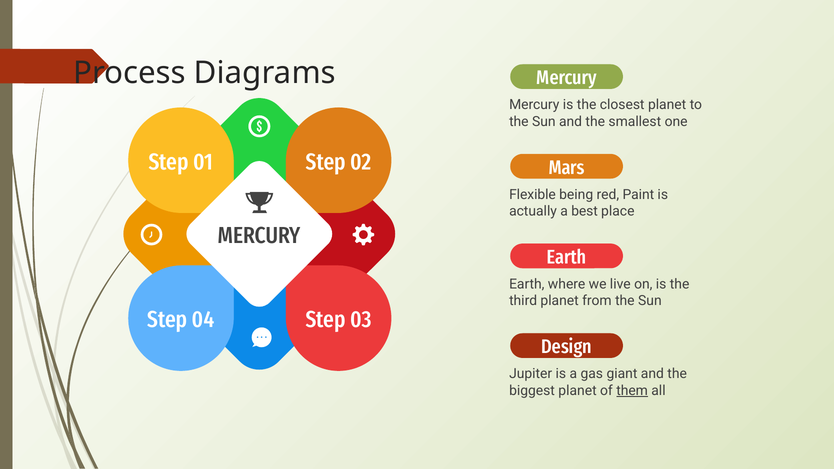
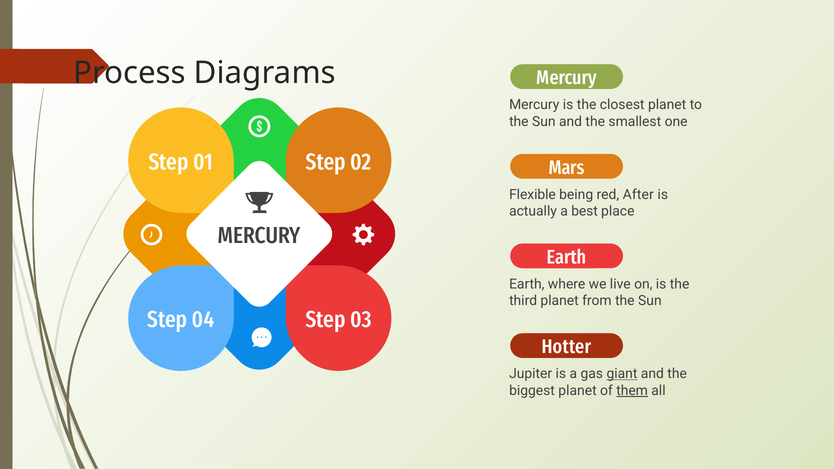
Paint: Paint -> After
Design: Design -> Hotter
giant underline: none -> present
